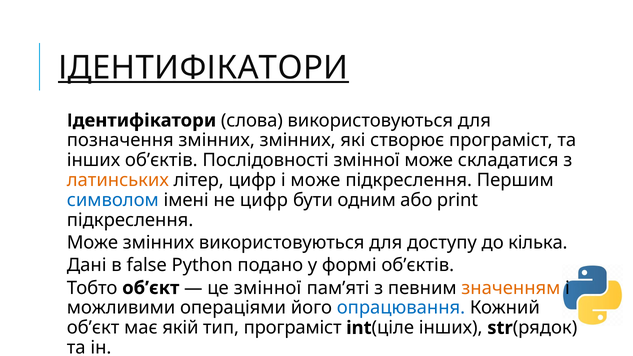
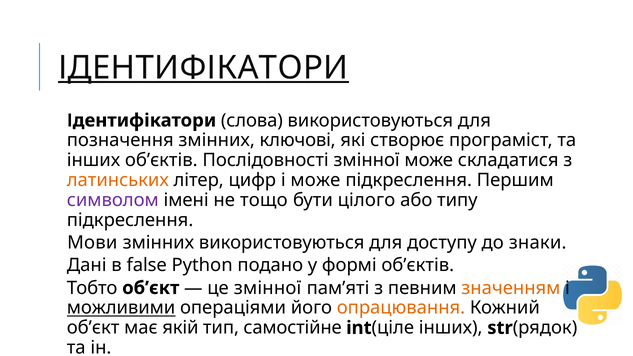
змінних змінних: змінних -> ключові
символом colour: blue -> purple
не цифр: цифр -> тощо
одним: одним -> цілого
print: print -> типу
Може at (92, 243): Може -> Мови
кілька: кілька -> знаки
можливими underline: none -> present
опрацювання colour: blue -> orange
тип програміст: програміст -> самостійне
